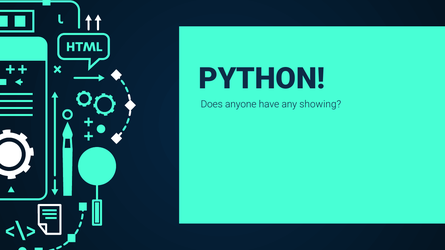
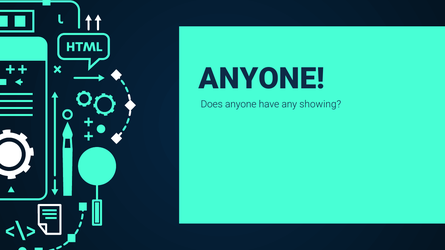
PYTHON at (262, 79): PYTHON -> ANYONE
